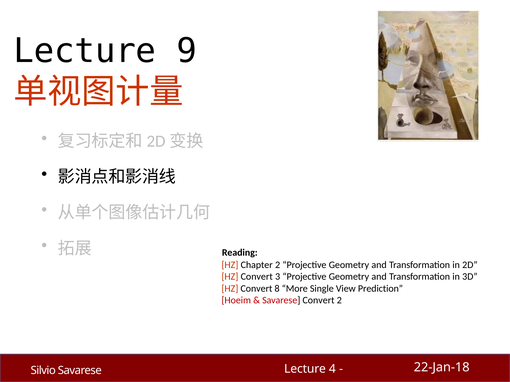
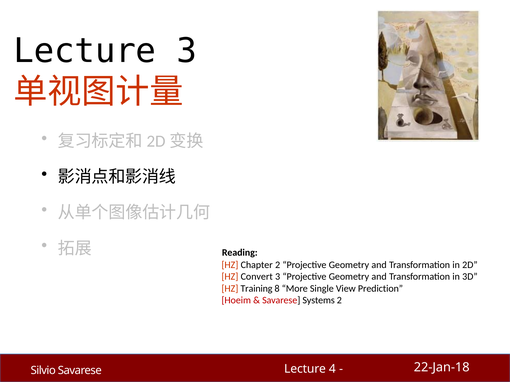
Lecture 9: 9 -> 3
Convert at (256, 289): Convert -> Training
Savarese Convert: Convert -> Systems
